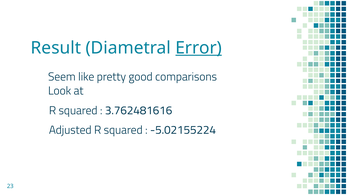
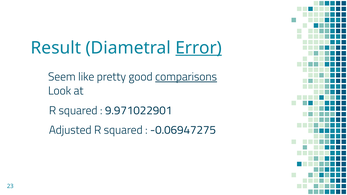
comparisons underline: none -> present
3.762481616: 3.762481616 -> 9.971022901
-5.02155224: -5.02155224 -> -0.06947275
